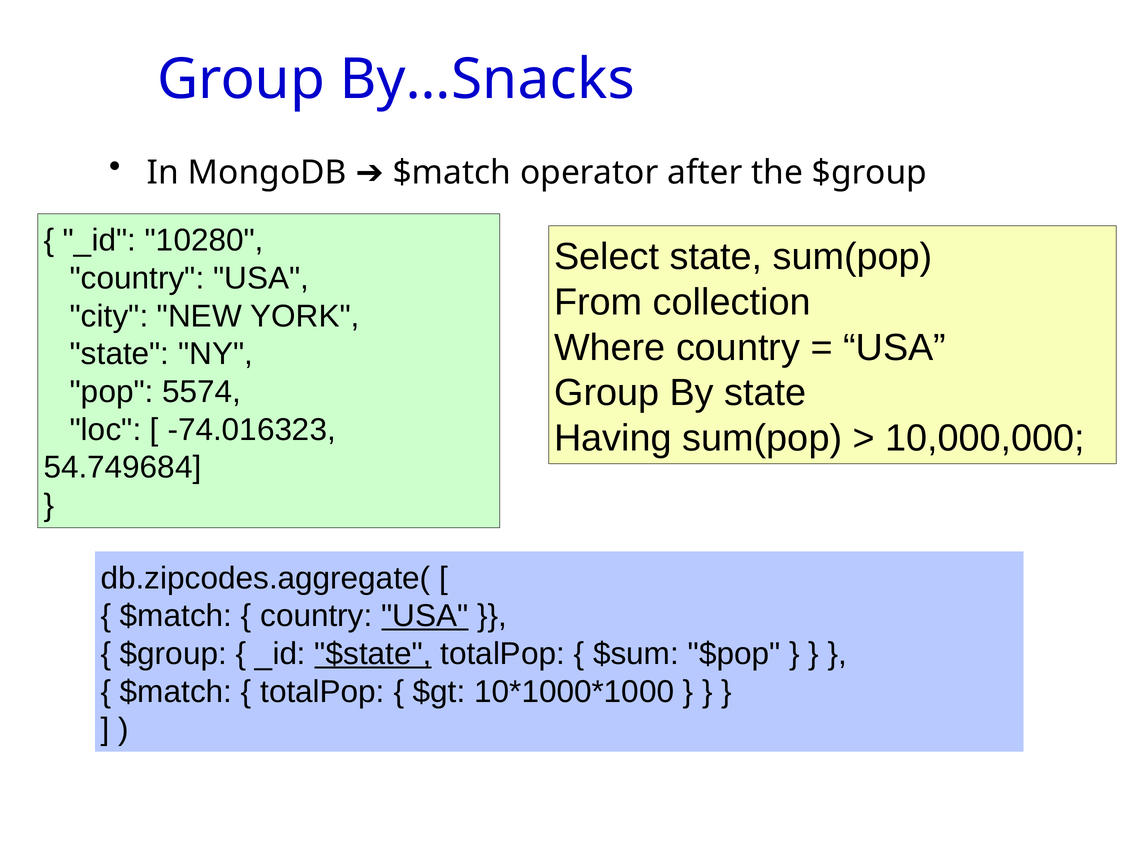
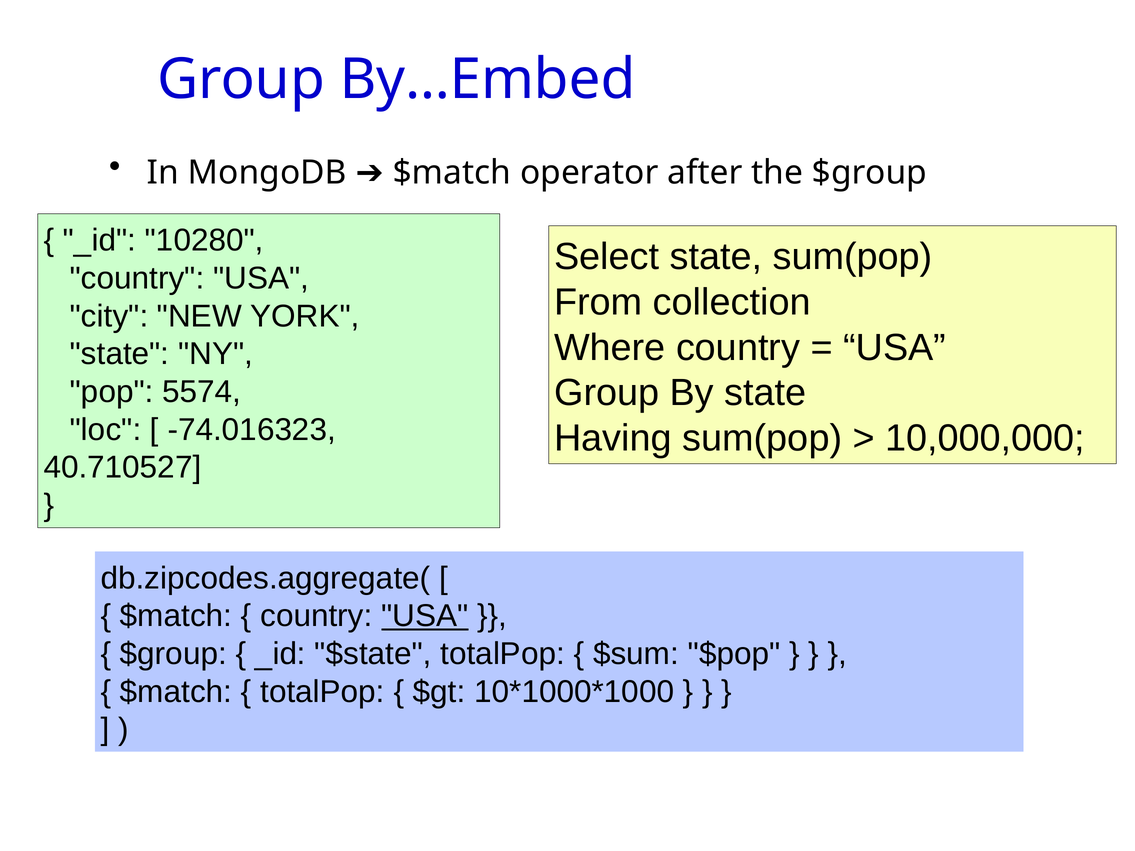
By…Snacks: By…Snacks -> By…Embed
54.749684: 54.749684 -> 40.710527
$state underline: present -> none
